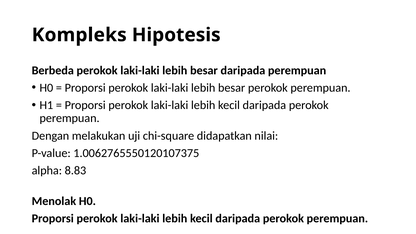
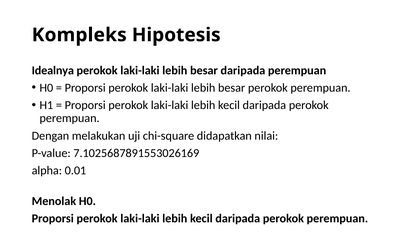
Berbeda: Berbeda -> Idealnya
1.0062765550120107375: 1.0062765550120107375 -> 7.1025687891553026169
8.83: 8.83 -> 0.01
